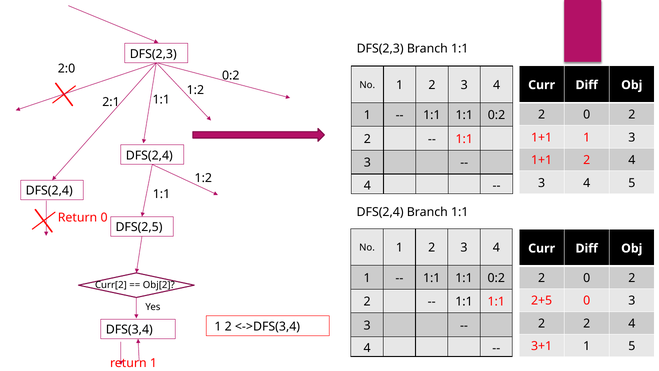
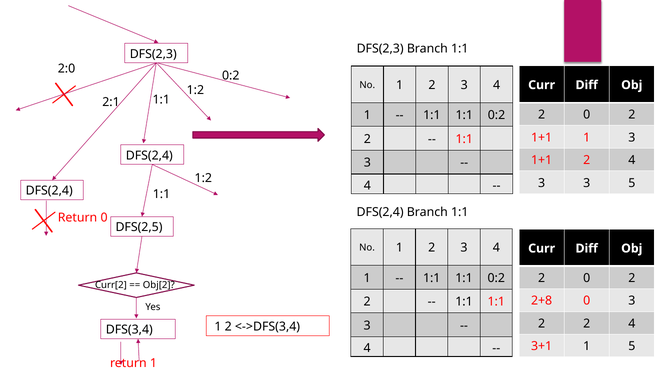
4 at (587, 183): 4 -> 3
2+5: 2+5 -> 2+8
